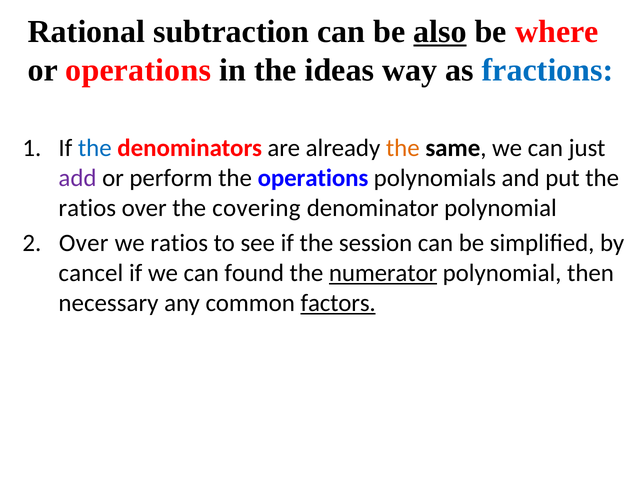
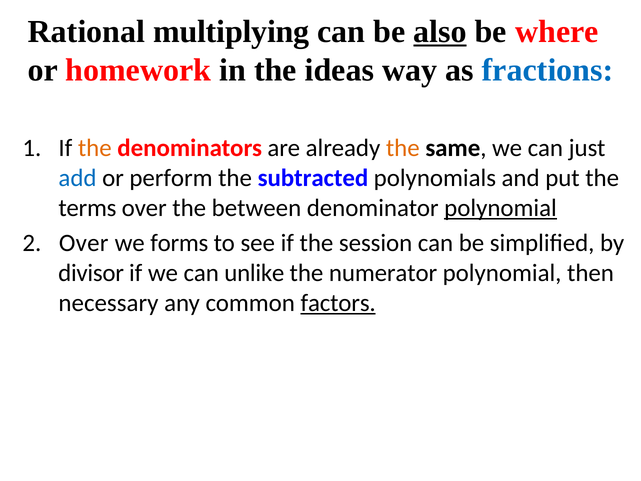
subtraction: subtraction -> multiplying
or operations: operations -> homework
the at (95, 148) colour: blue -> orange
add colour: purple -> blue
the operations: operations -> subtracted
ratios at (87, 208): ratios -> terms
covering: covering -> between
polynomial at (501, 208) underline: none -> present
we ratios: ratios -> forms
cancel: cancel -> divisor
found: found -> unlike
numerator underline: present -> none
